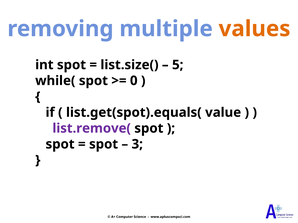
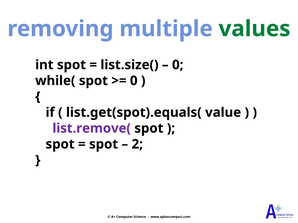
values colour: orange -> green
5 at (178, 65): 5 -> 0
3: 3 -> 2
